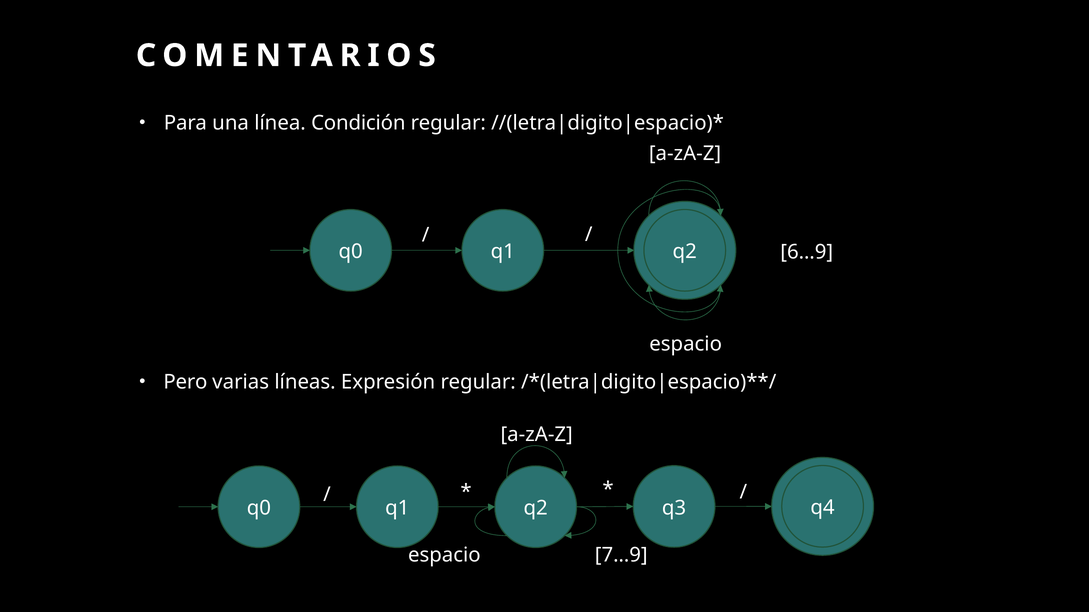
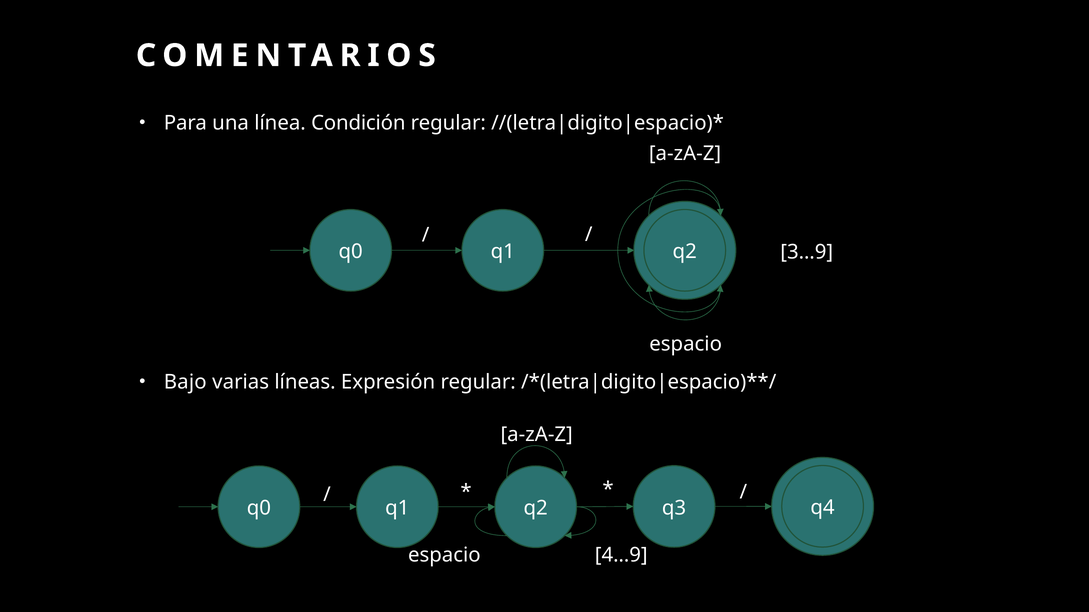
6…9: 6…9 -> 3…9
Pero: Pero -> Bajo
7…9: 7…9 -> 4…9
